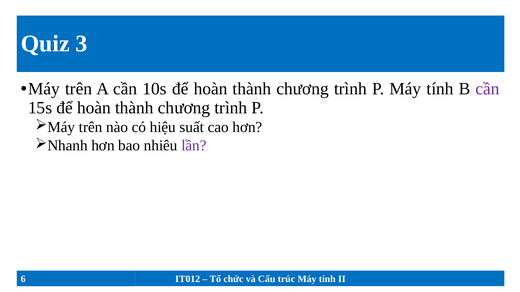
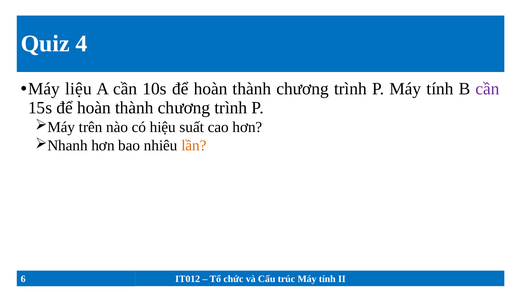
3: 3 -> 4
Máy trên: trên -> liệu
lần colour: purple -> orange
